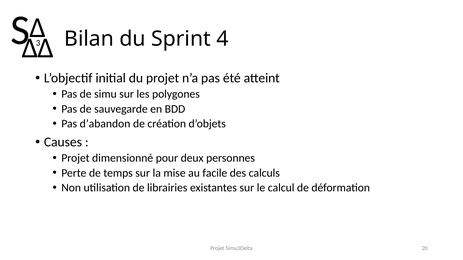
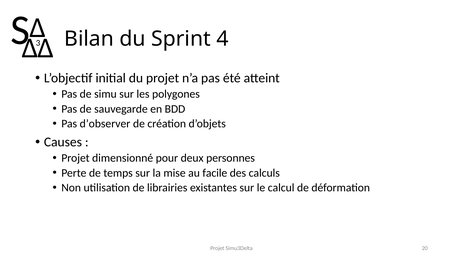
d’abandon: d’abandon -> d’observer
